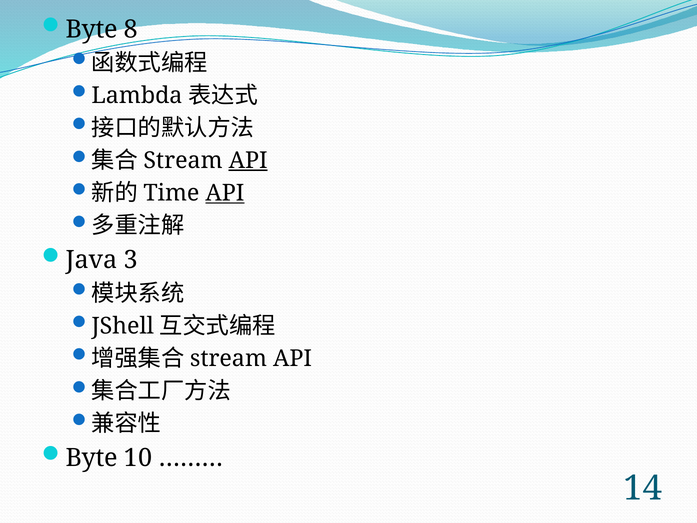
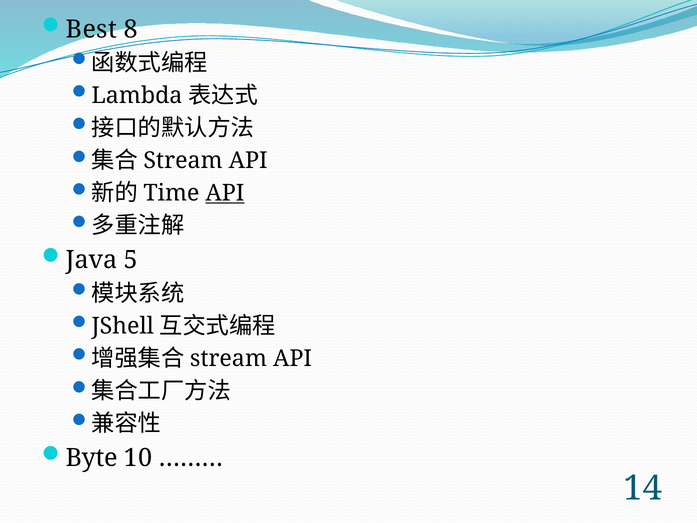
Byte at (92, 29): Byte -> Best
API at (248, 160) underline: present -> none
3: 3 -> 5
